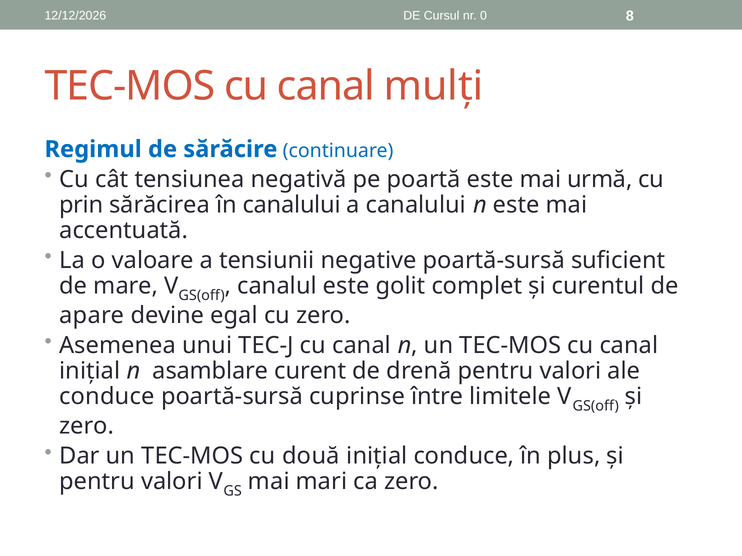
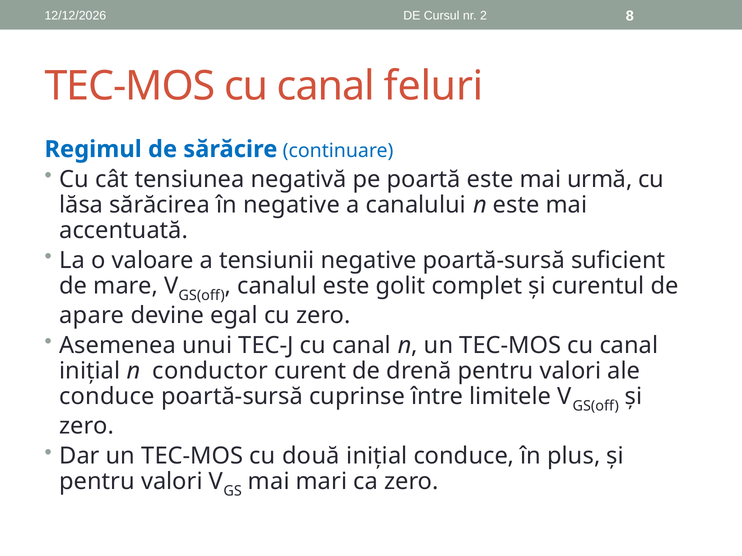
0: 0 -> 2
mulți: mulți -> feluri
prin: prin -> lăsa
în canalului: canalului -> negative
asamblare: asamblare -> conductor
